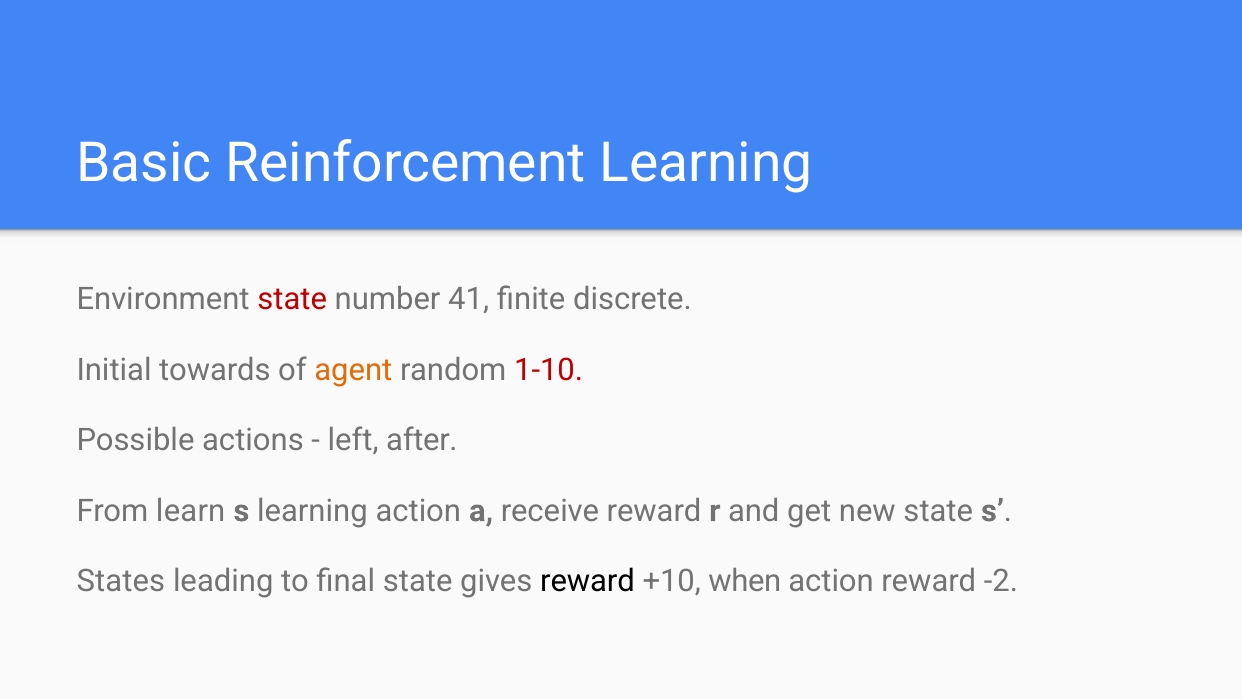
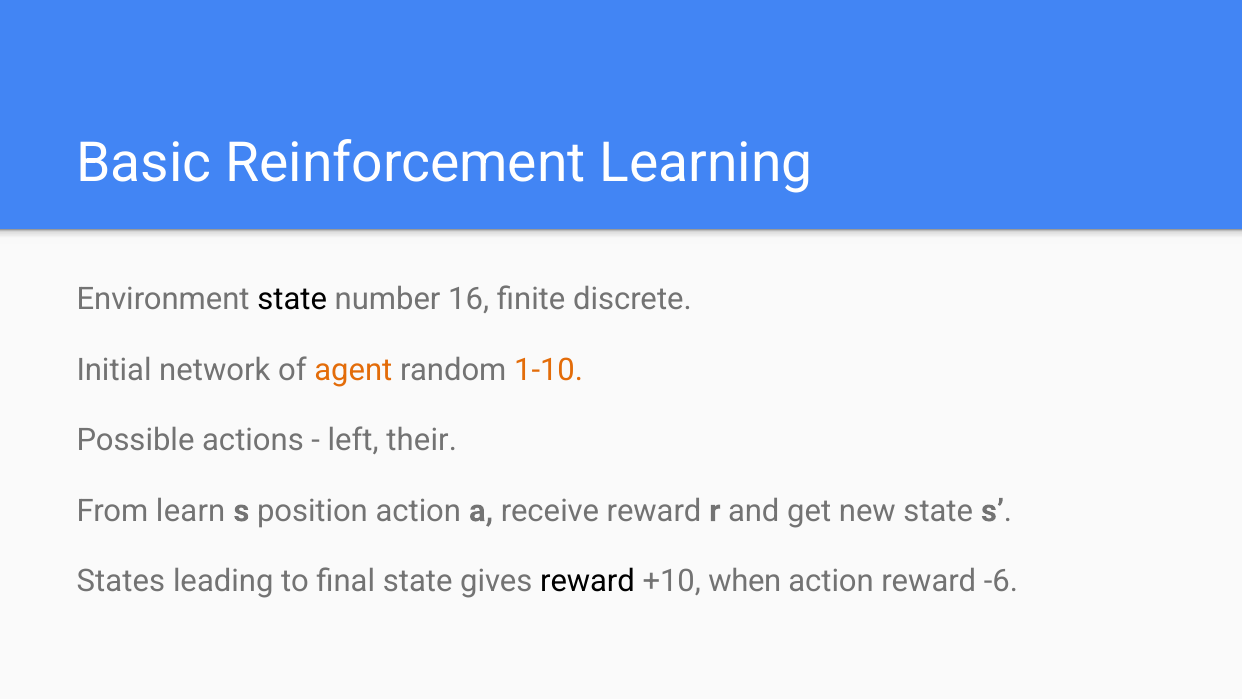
state at (292, 299) colour: red -> black
41: 41 -> 16
towards: towards -> network
1-10 colour: red -> orange
after: after -> their
s learning: learning -> position
-2: -2 -> -6
